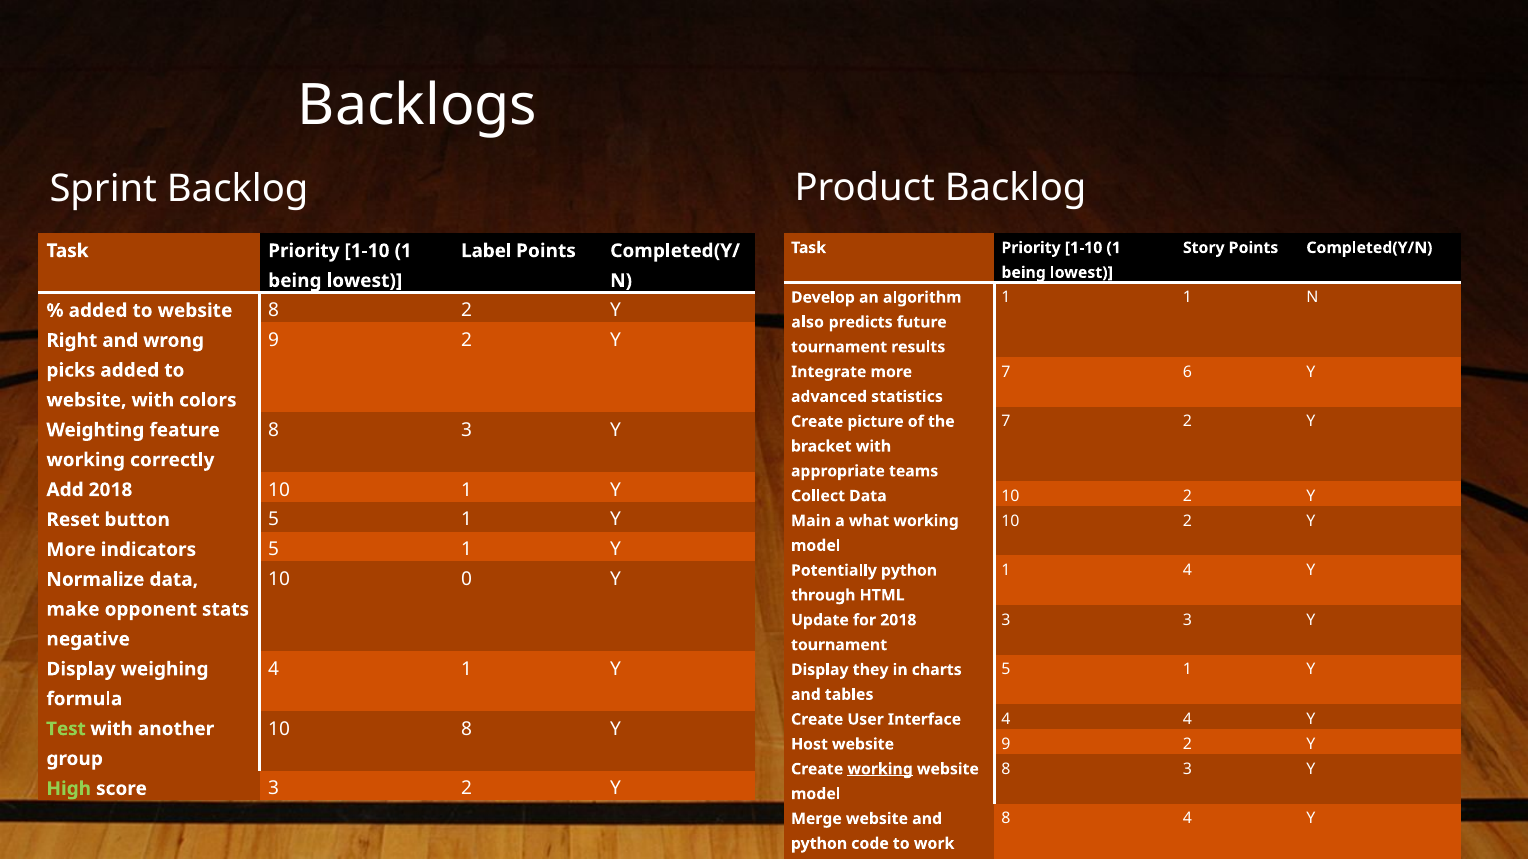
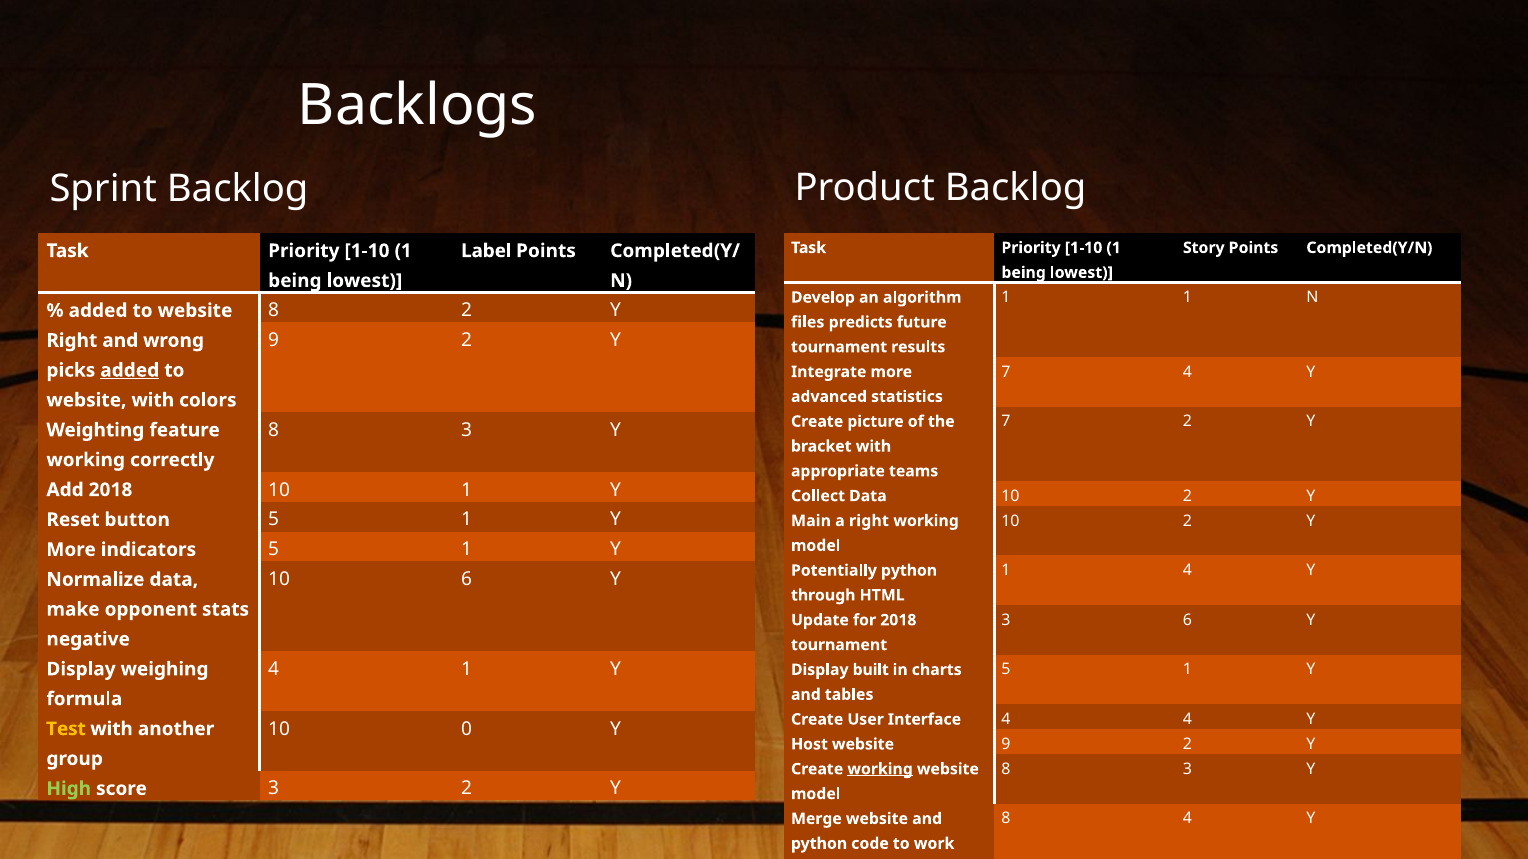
also: also -> files
added at (130, 371) underline: none -> present
7 6: 6 -> 4
a what: what -> right
10 0: 0 -> 6
3 3: 3 -> 6
they: they -> built
10 8: 8 -> 0
Test colour: light green -> yellow
